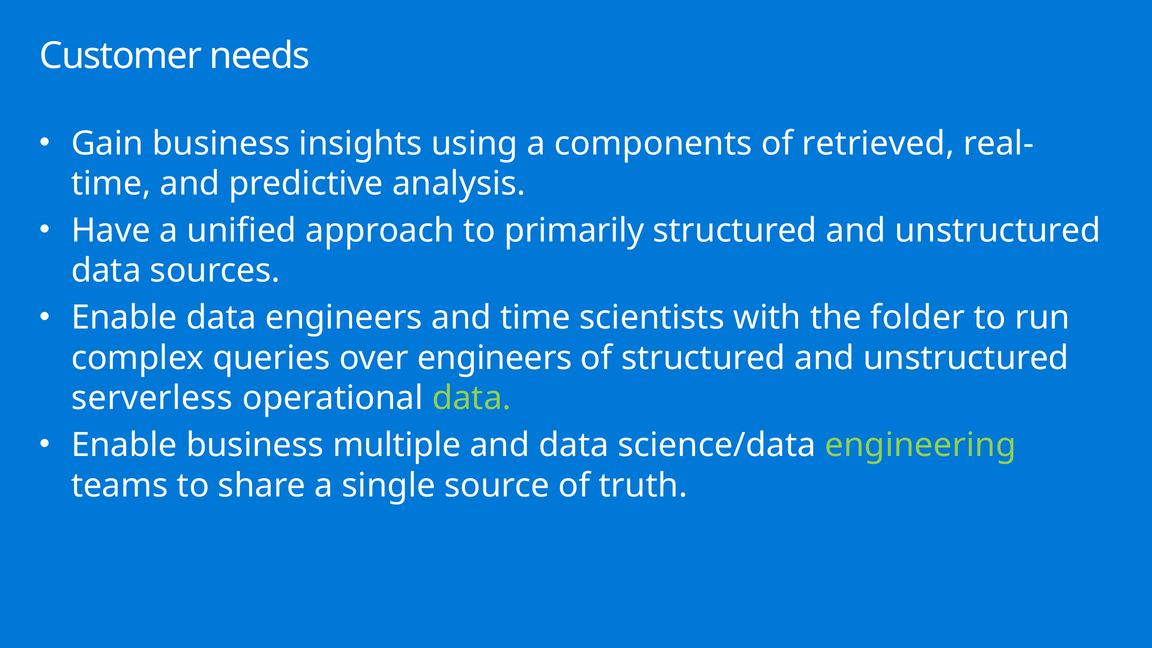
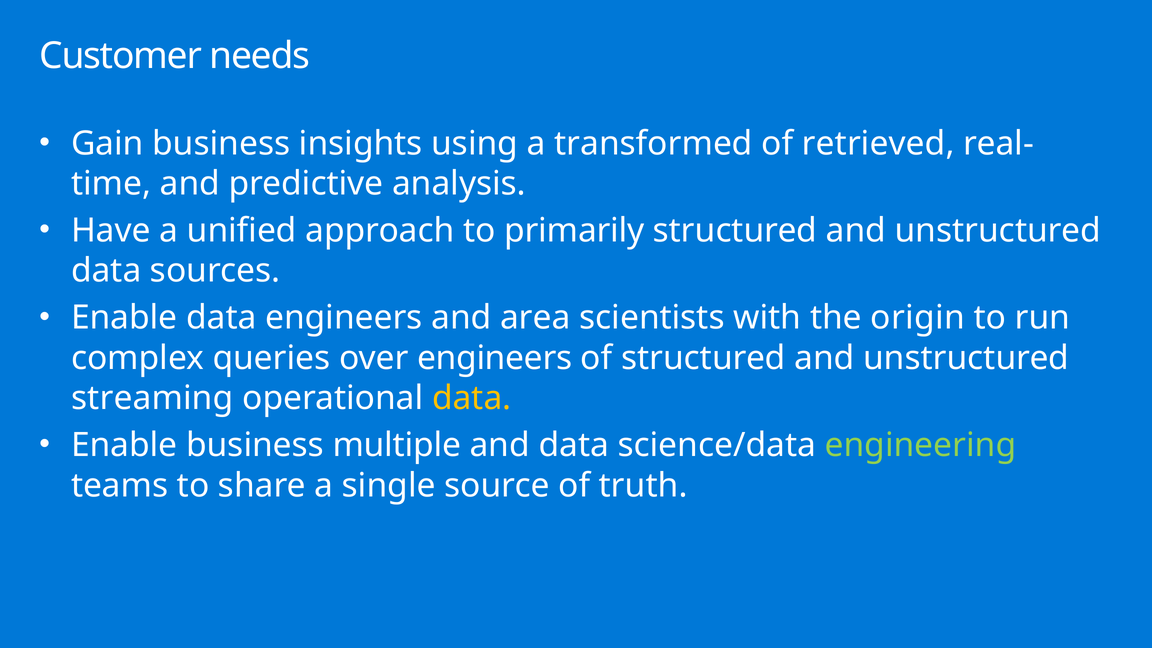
components: components -> transformed
and time: time -> area
folder: folder -> origin
serverless: serverless -> streaming
data at (472, 398) colour: light green -> yellow
